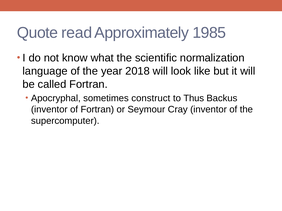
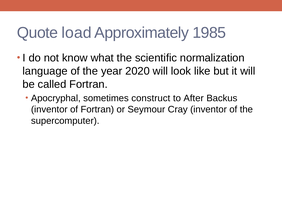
read: read -> load
2018: 2018 -> 2020
Thus: Thus -> After
